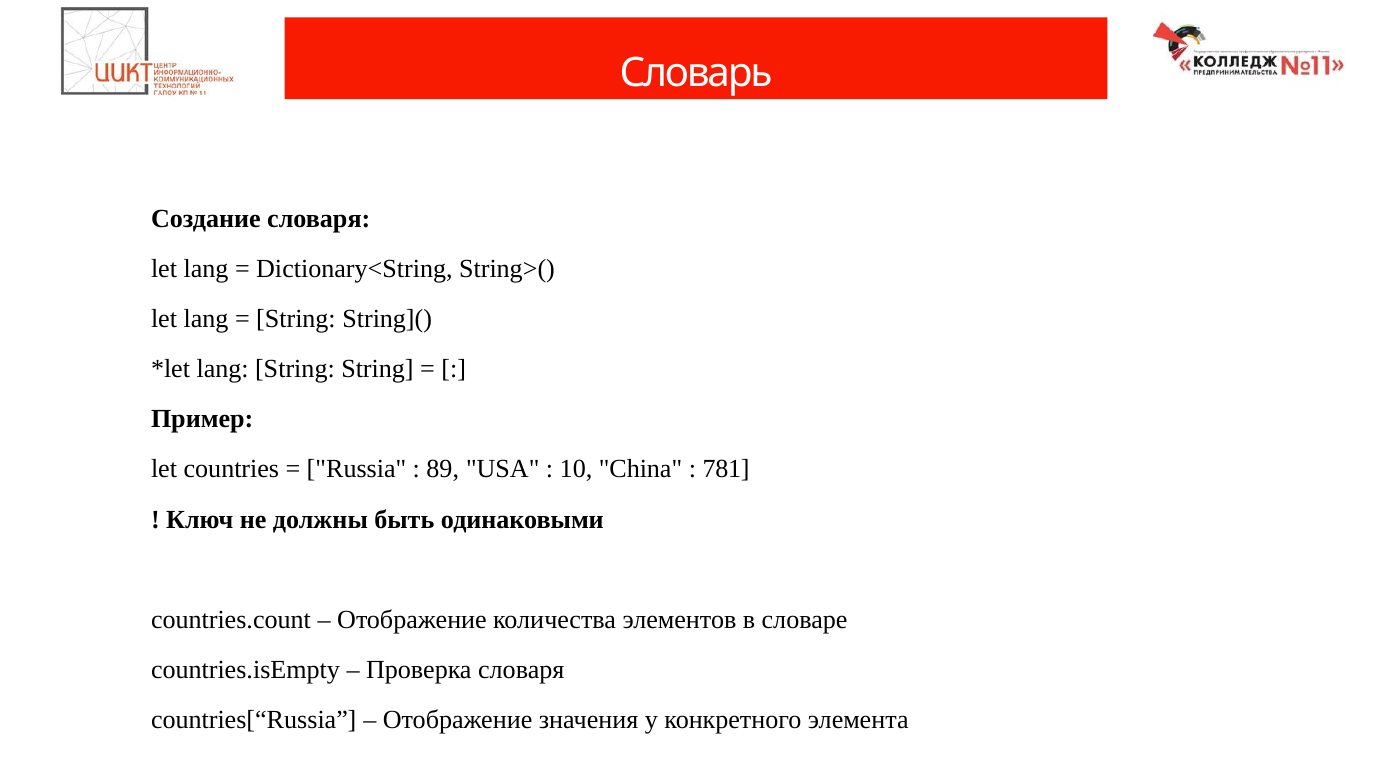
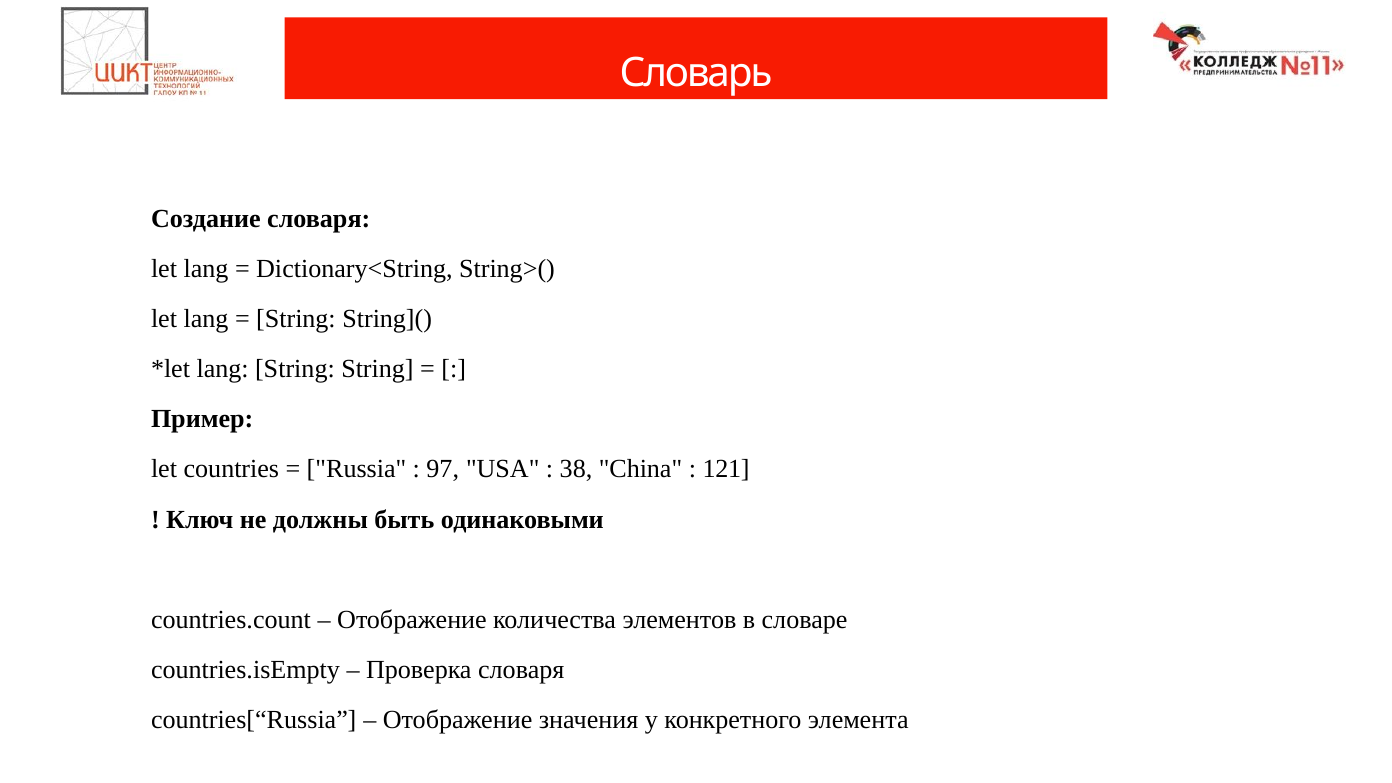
89: 89 -> 97
10: 10 -> 38
781: 781 -> 121
